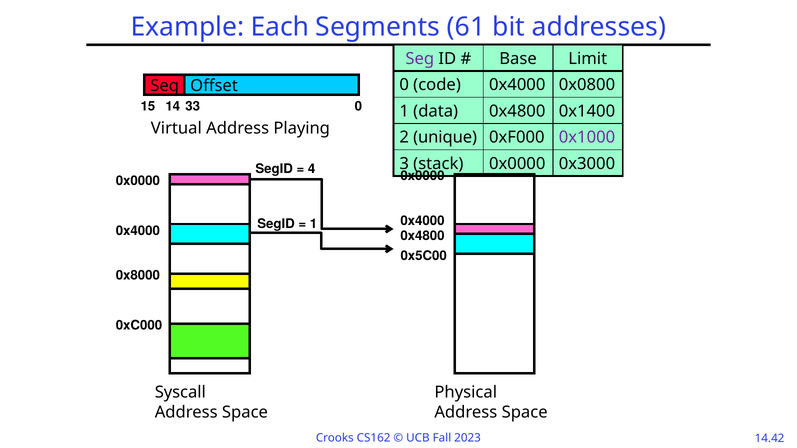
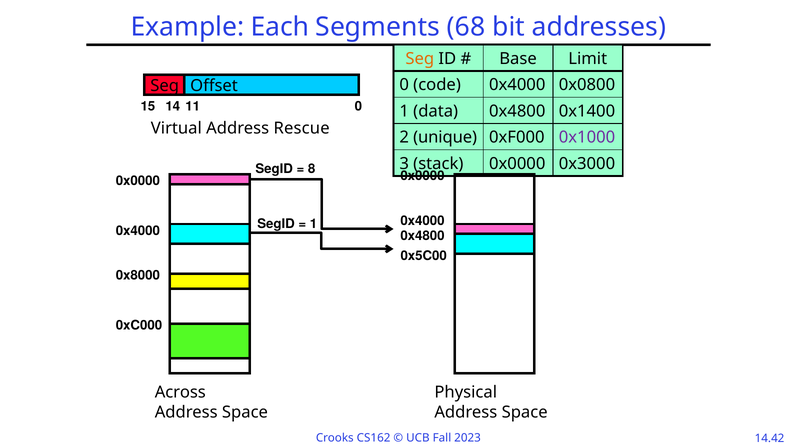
61: 61 -> 68
Seg at (420, 59) colour: purple -> orange
33: 33 -> 11
Playing: Playing -> Rescue
4: 4 -> 8
Syscall: Syscall -> Across
